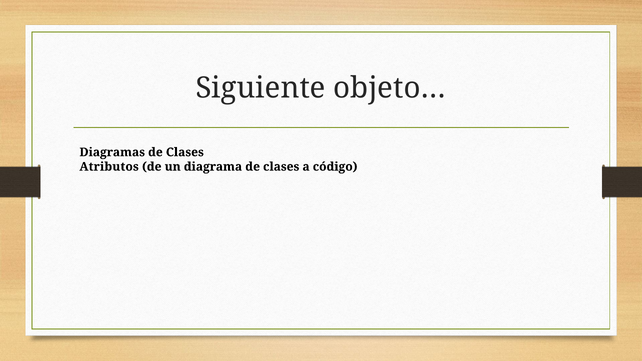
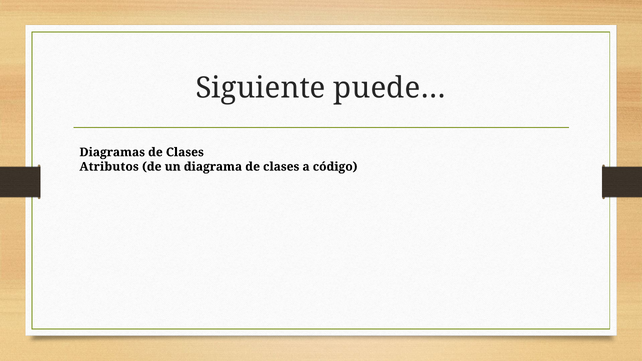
objeto…: objeto… -> puede…
